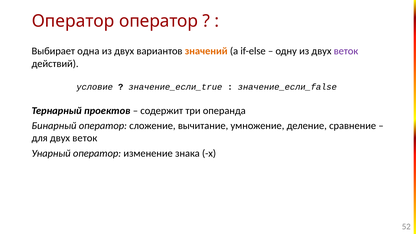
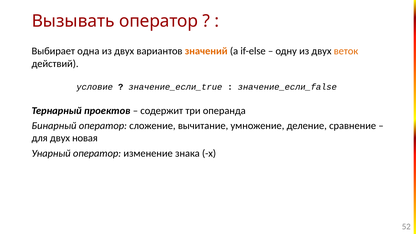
Оператор at (73, 21): Оператор -> Вызывать
веток at (346, 51) colour: purple -> orange
для двух веток: веток -> новая
